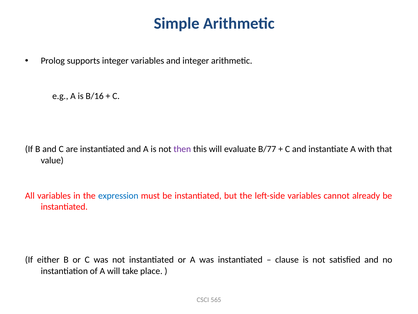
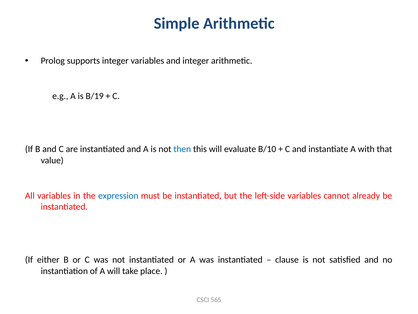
B/16: B/16 -> B/19
then colour: purple -> blue
B/77: B/77 -> B/10
